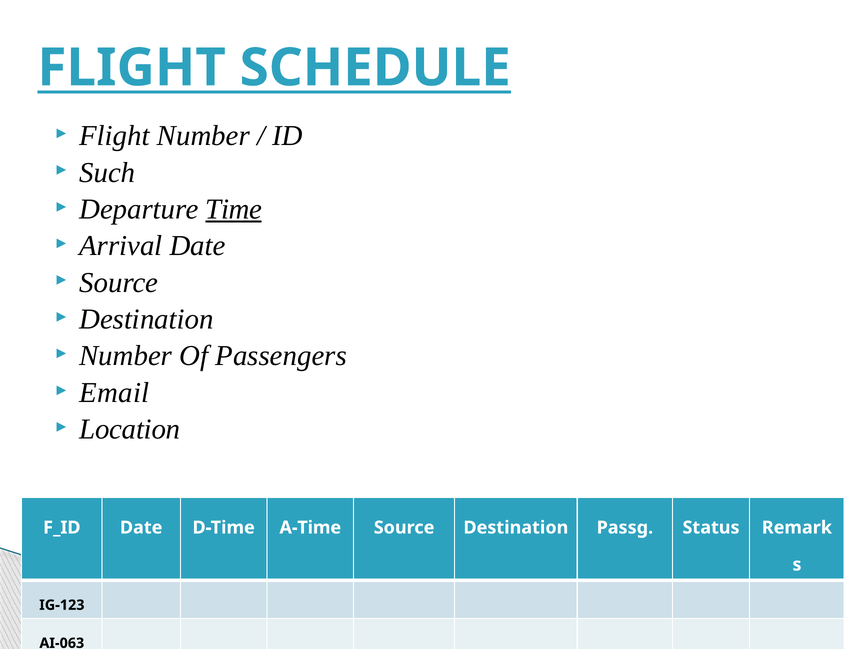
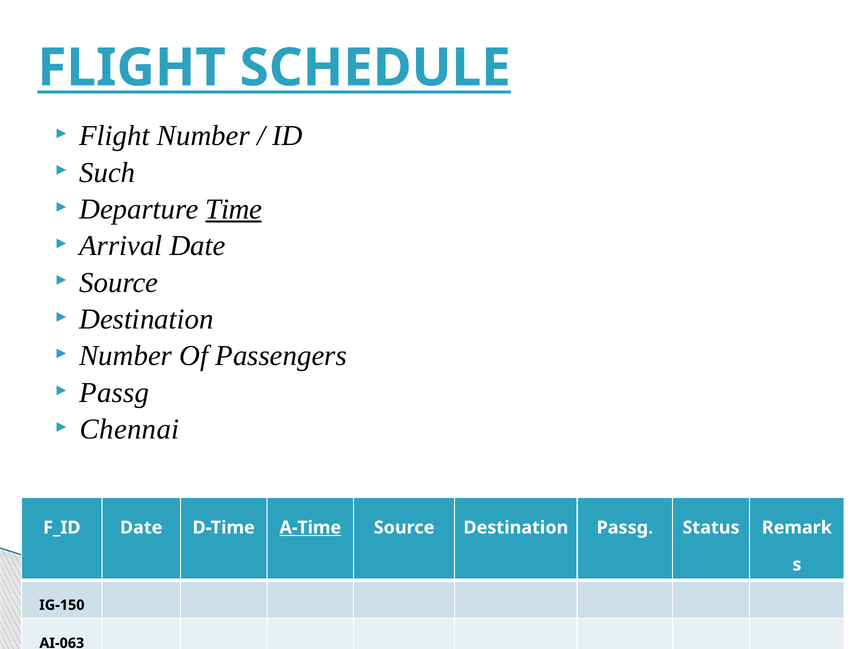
Email at (114, 393): Email -> Passg
Location: Location -> Chennai
A-Time underline: none -> present
IG-123: IG-123 -> IG-150
